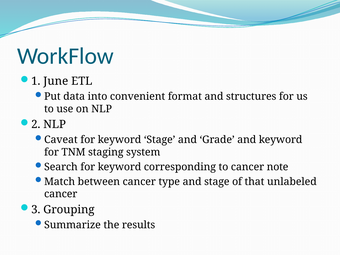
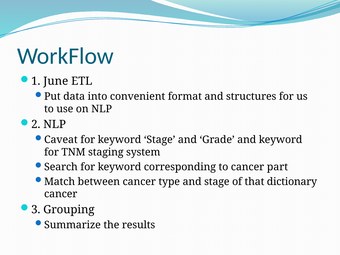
note: note -> part
unlabeled: unlabeled -> dictionary
